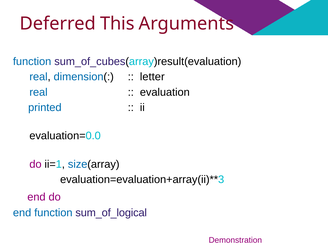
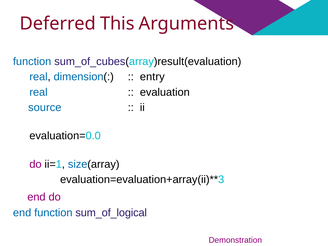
letter: letter -> entry
printed: printed -> source
